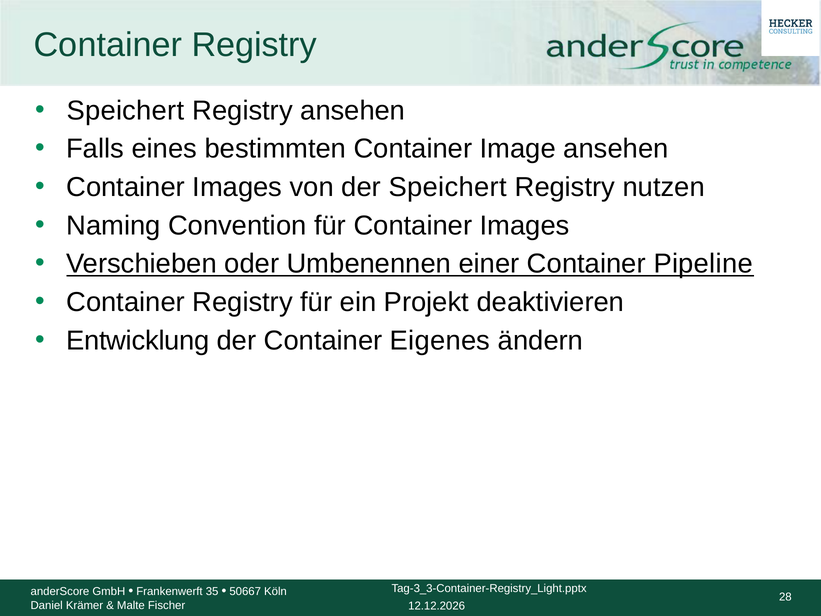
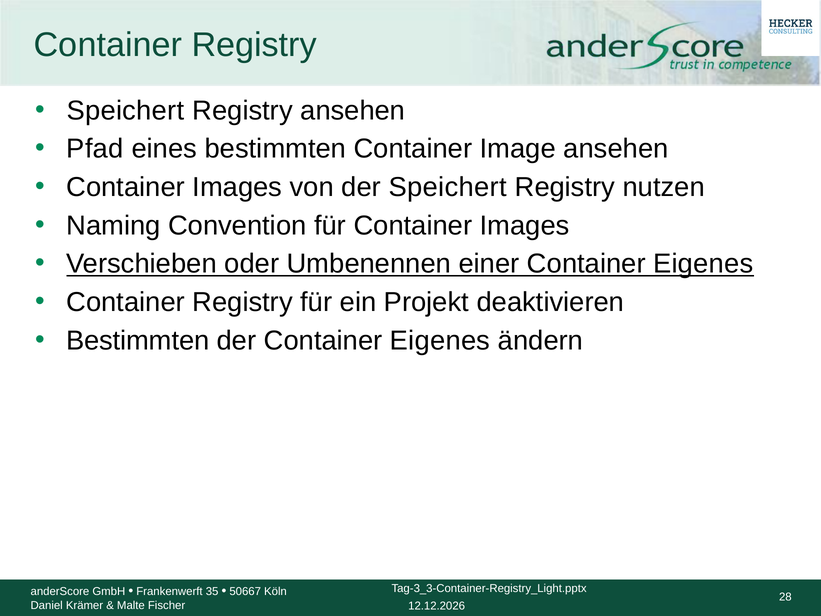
Falls: Falls -> Pfad
einer Container Pipeline: Pipeline -> Eigenes
Entwicklung at (138, 340): Entwicklung -> Bestimmten
